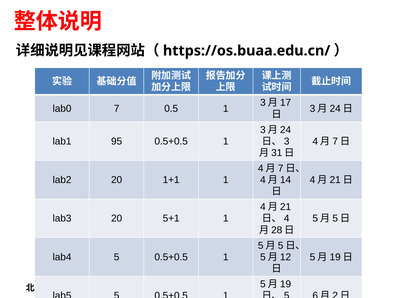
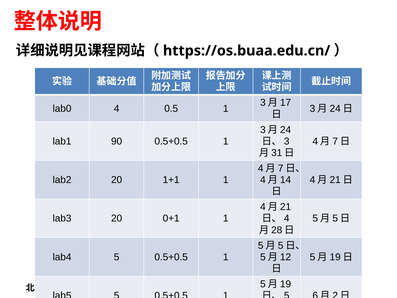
7: 7 -> 4
95: 95 -> 90
5+1: 5+1 -> 0+1
